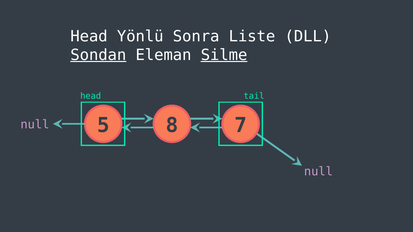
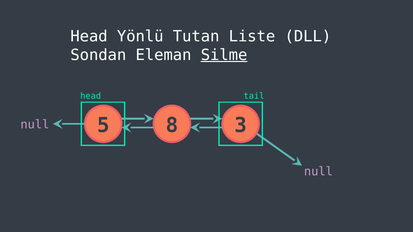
Sonra: Sonra -> Tutan
Sondan underline: present -> none
7: 7 -> 3
